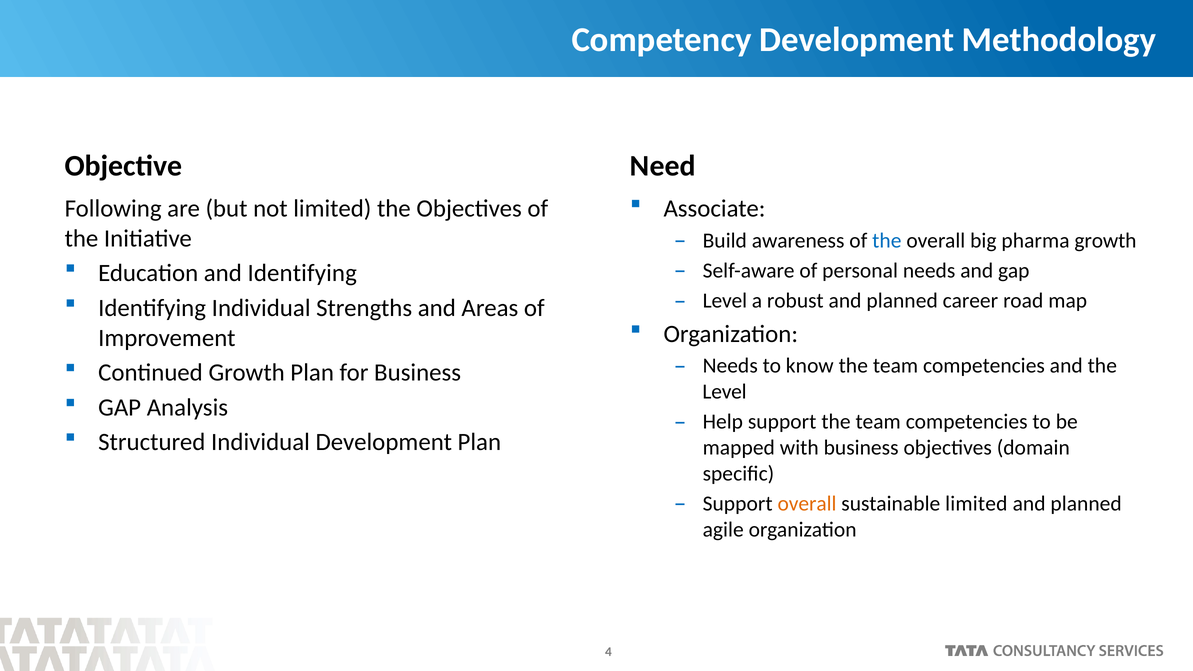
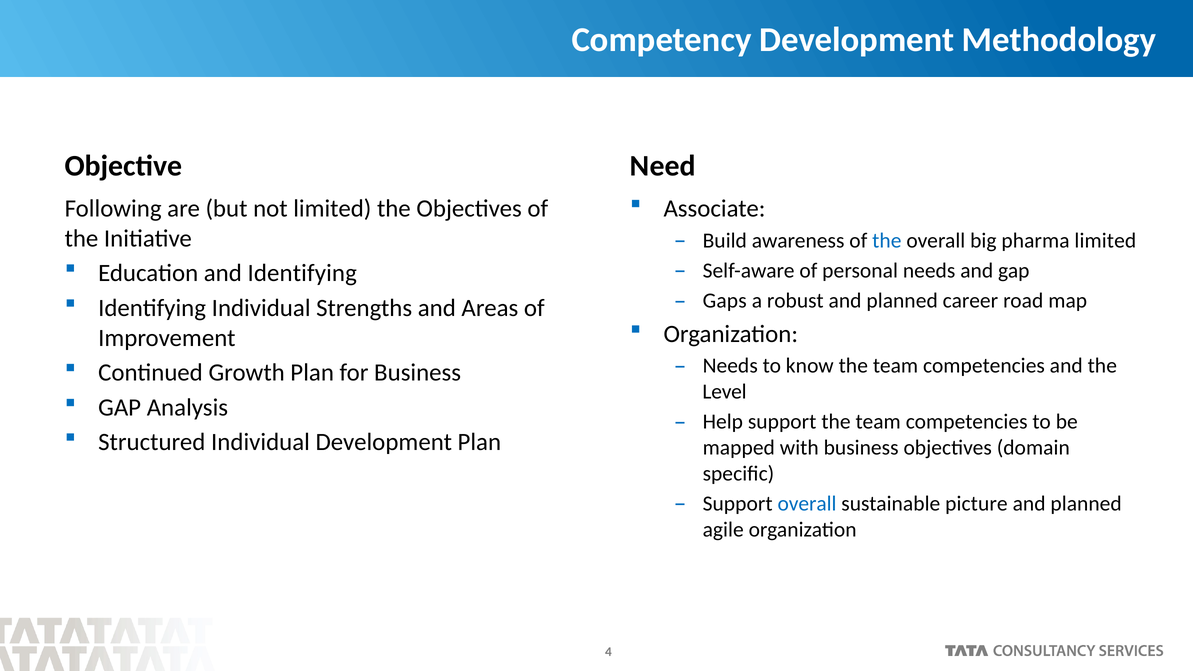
pharma growth: growth -> limited
Level at (725, 301): Level -> Gaps
overall at (807, 504) colour: orange -> blue
sustainable limited: limited -> picture
